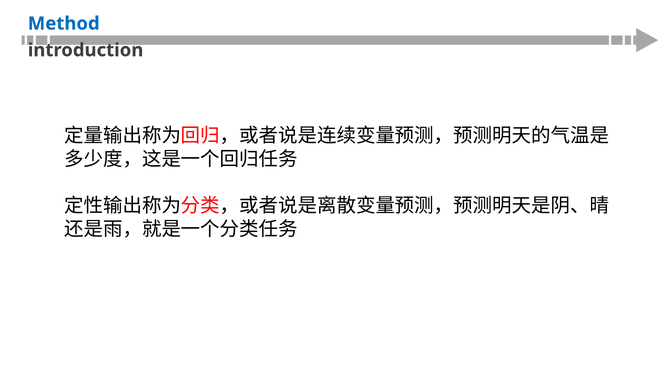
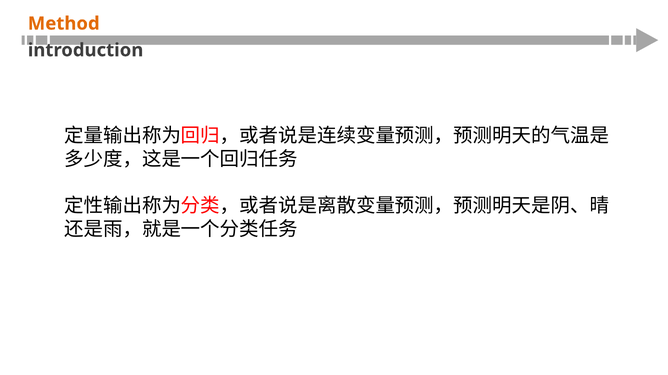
Method colour: blue -> orange
